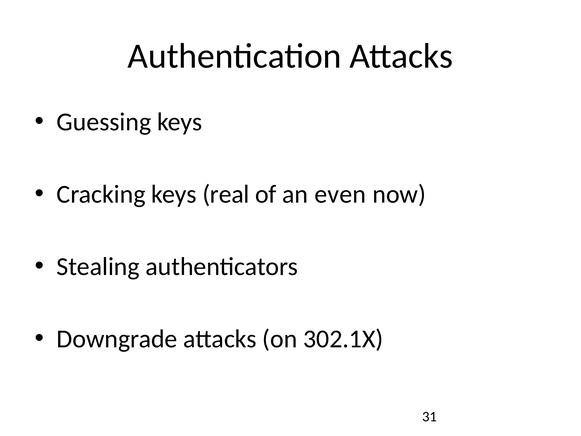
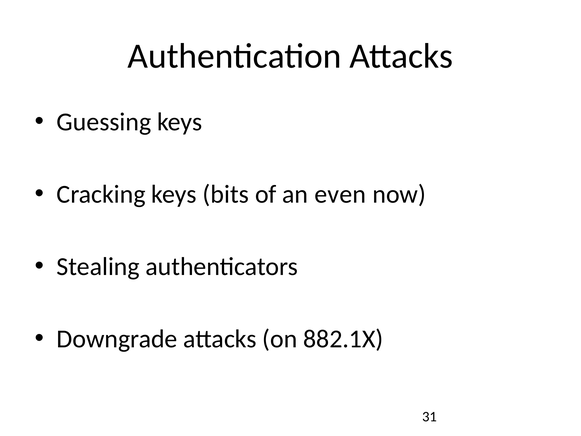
real: real -> bits
302.1X: 302.1X -> 882.1X
